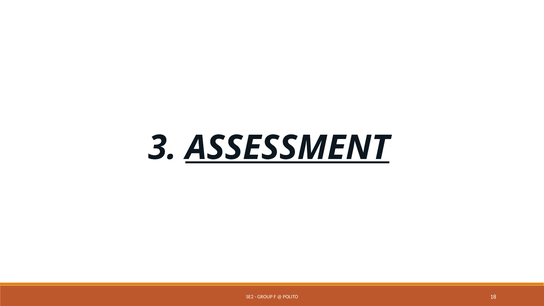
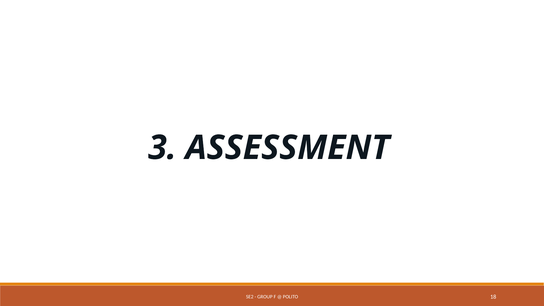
ASSESSMENT underline: present -> none
